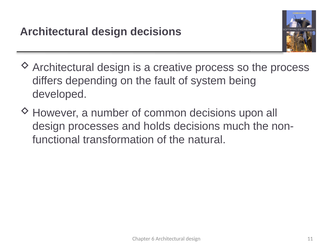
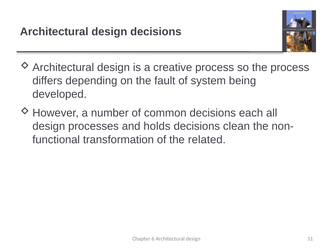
upon: upon -> each
much: much -> clean
natural: natural -> related
